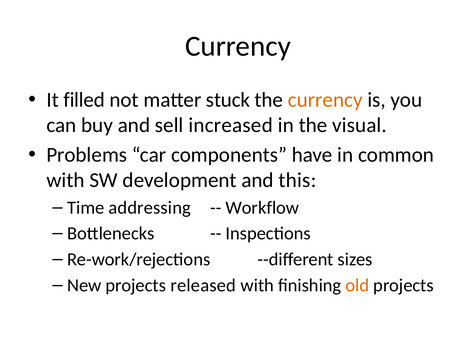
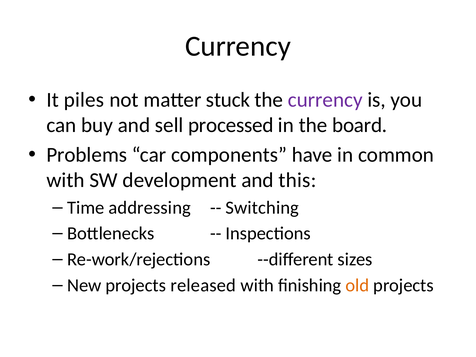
filled: filled -> piles
currency at (325, 100) colour: orange -> purple
increased: increased -> processed
visual: visual -> board
Workflow: Workflow -> Switching
